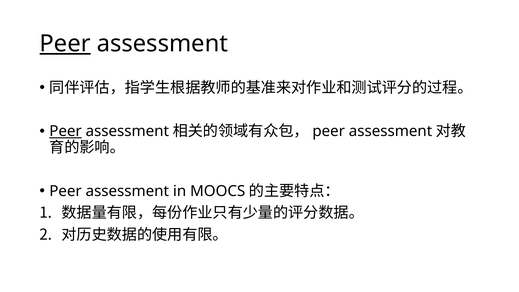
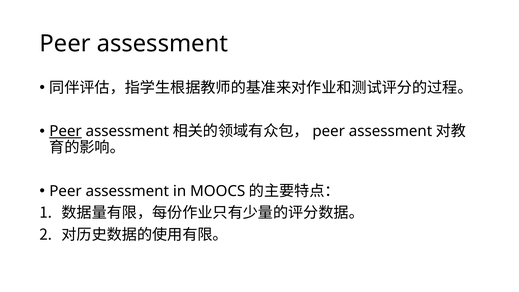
Peer at (65, 44) underline: present -> none
